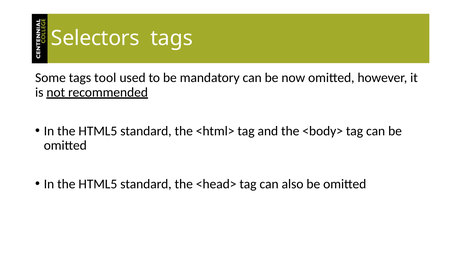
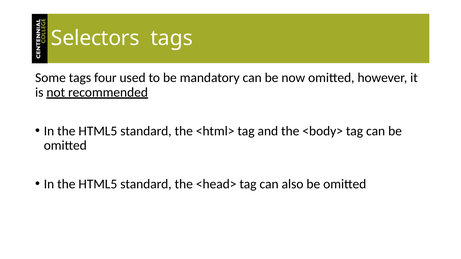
tool: tool -> four
